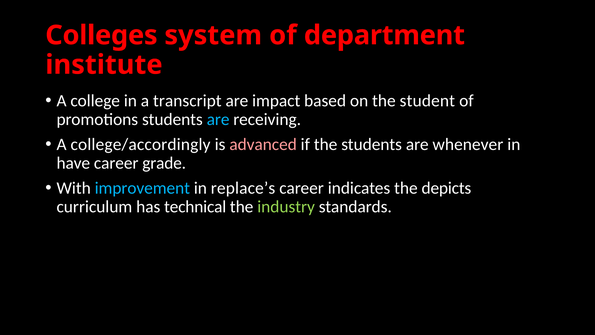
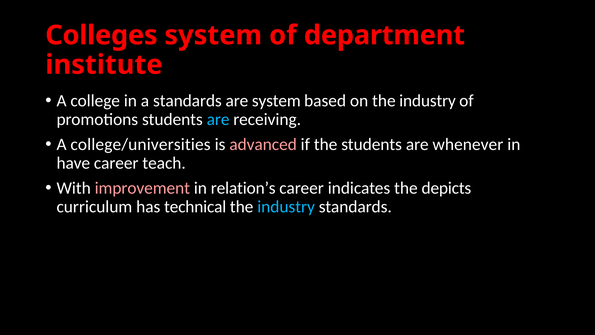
a transcript: transcript -> standards
are impact: impact -> system
on the student: student -> industry
college/accordingly: college/accordingly -> college/universities
grade: grade -> teach
improvement colour: light blue -> pink
replace’s: replace’s -> relation’s
industry at (286, 207) colour: light green -> light blue
